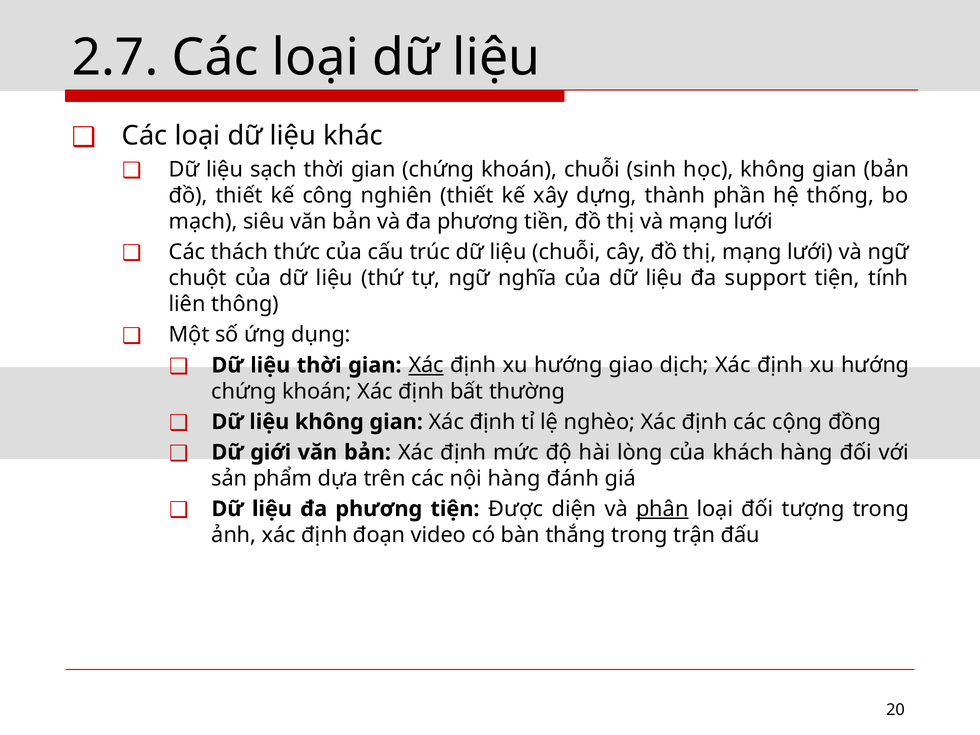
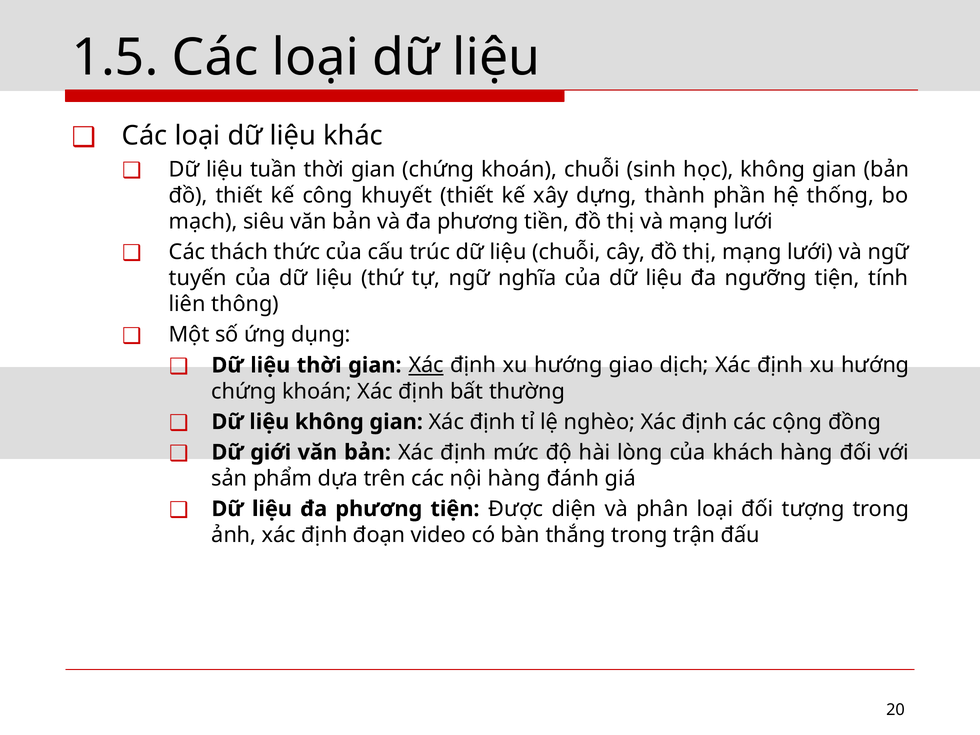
2.7: 2.7 -> 1.5
sạch: sạch -> tuần
nghiên: nghiên -> khuyết
chuột: chuột -> tuyến
support: support -> ngưỡng
phân underline: present -> none
